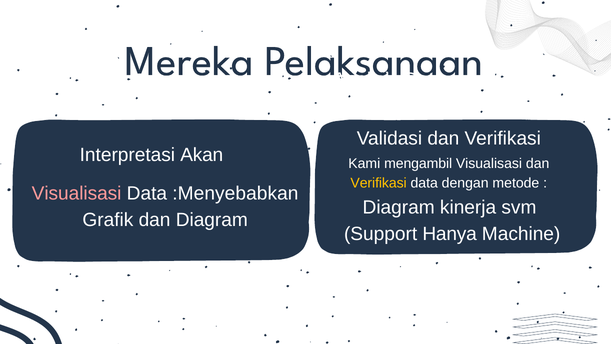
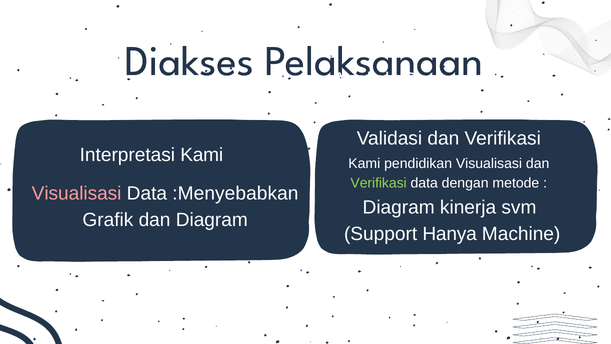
Mereka: Mereka -> Diakses
Interpretasi Akan: Akan -> Kami
mengambil: mengambil -> pendidikan
Verifikasi at (379, 183) colour: yellow -> light green
